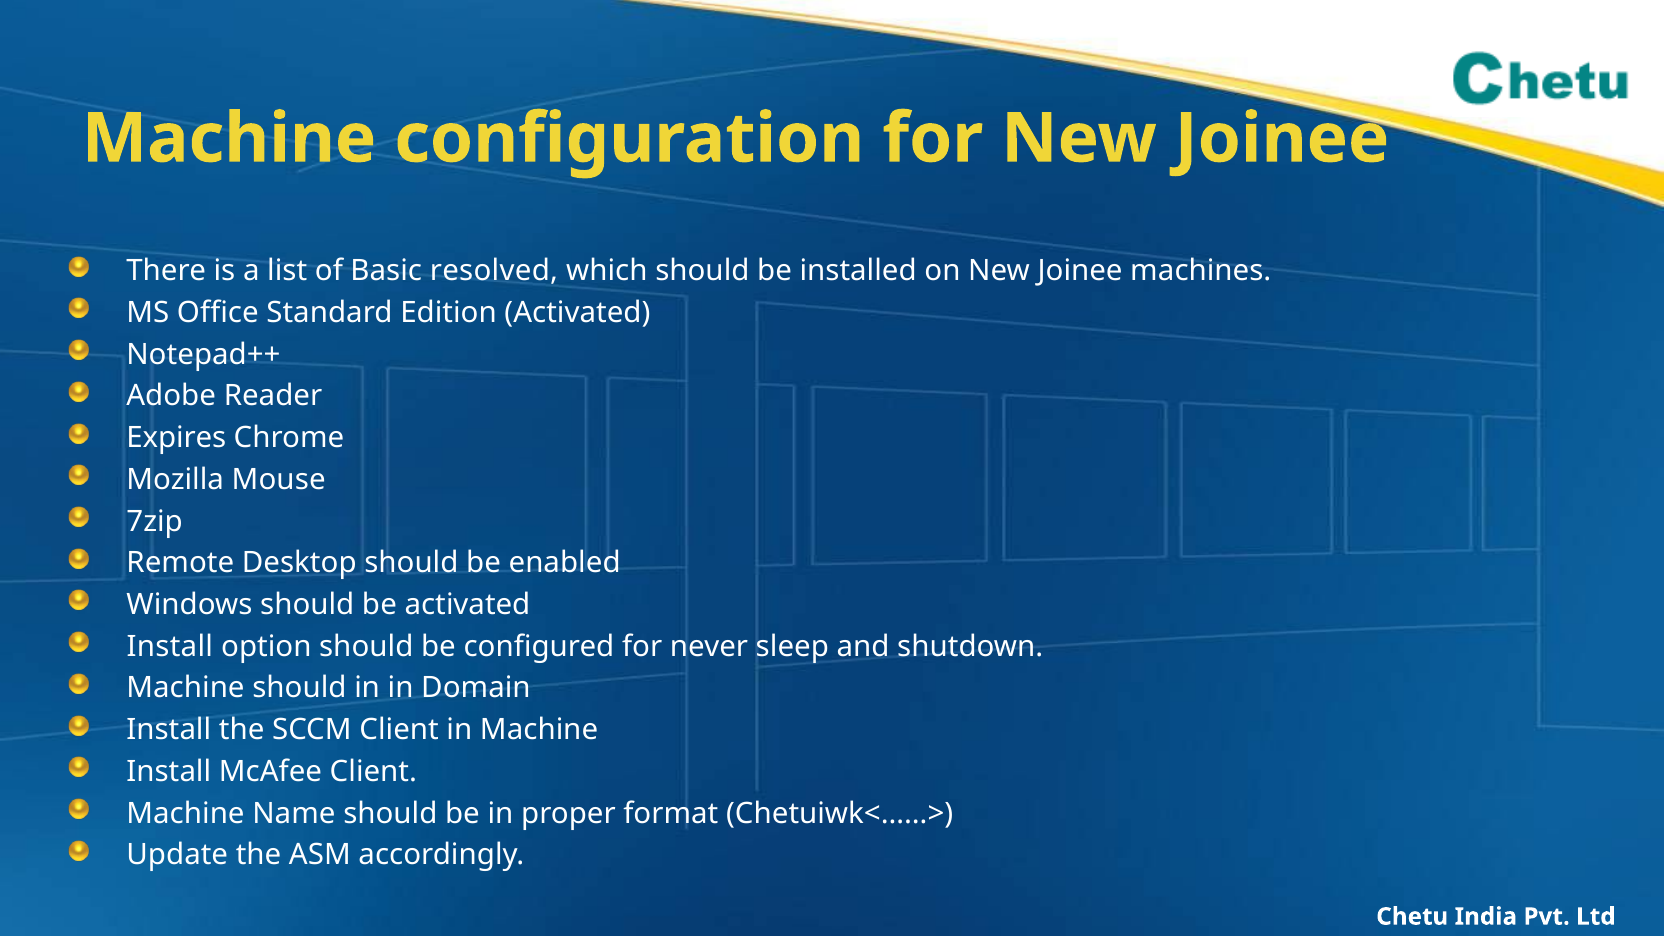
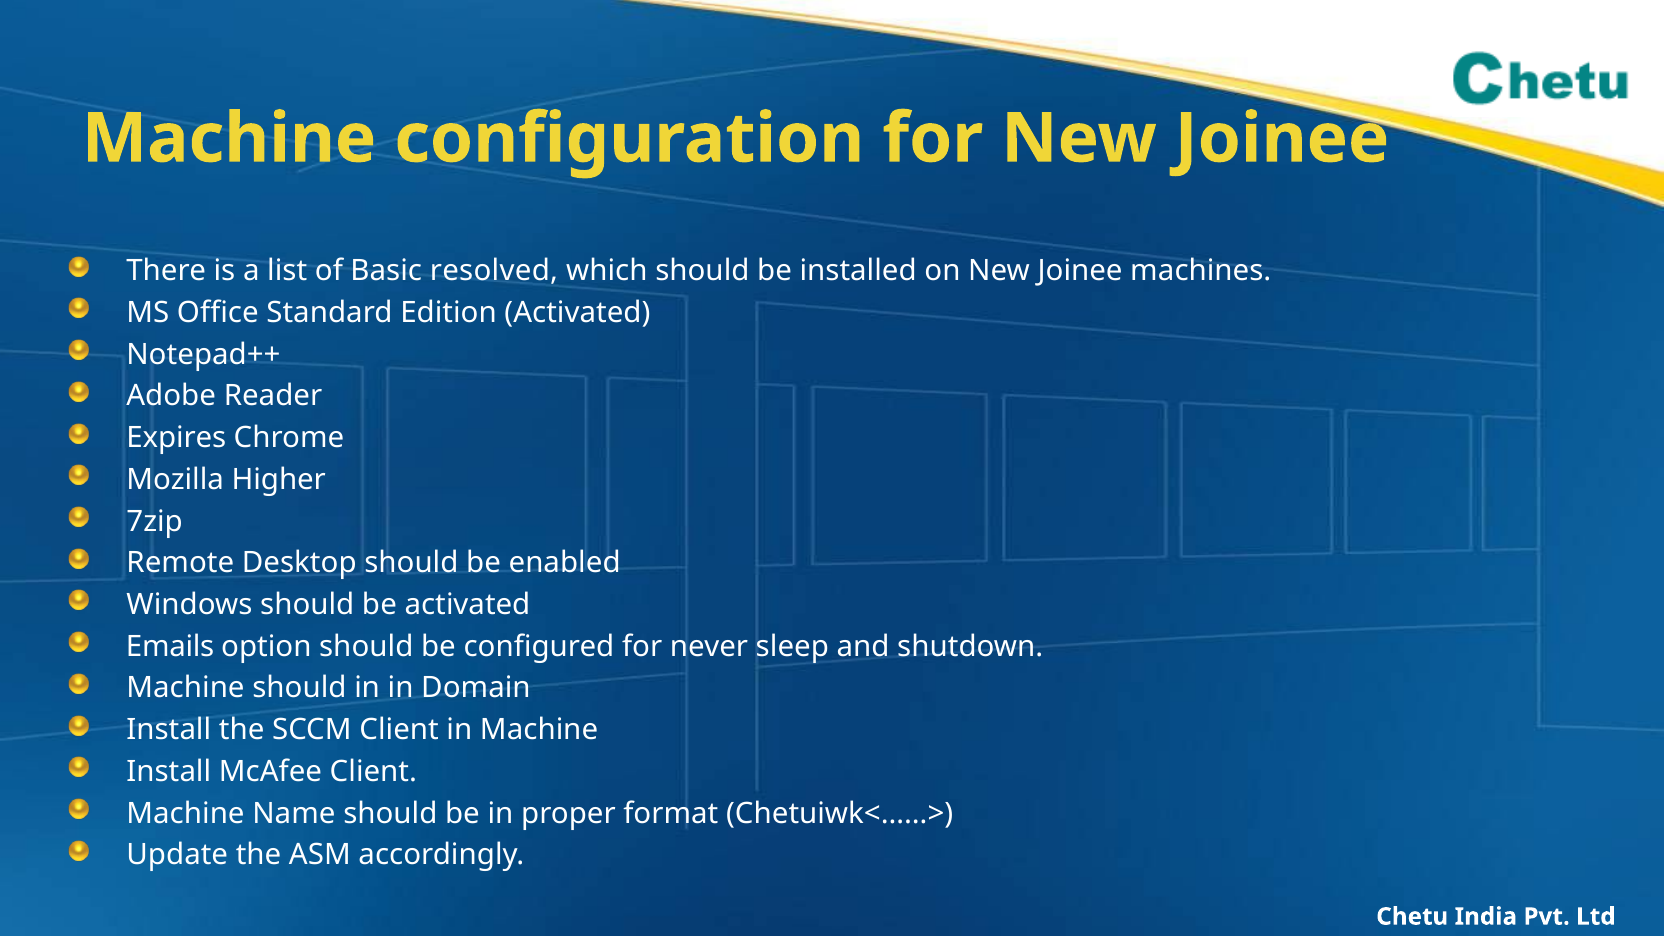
Mouse: Mouse -> Higher
Install at (170, 646): Install -> Emails
